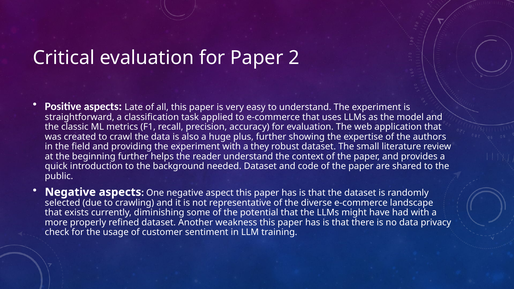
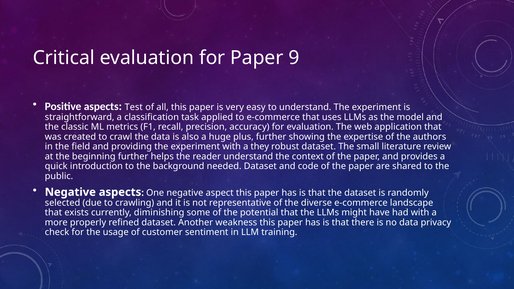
2: 2 -> 9
Late: Late -> Test
